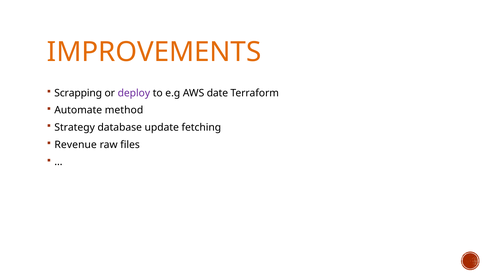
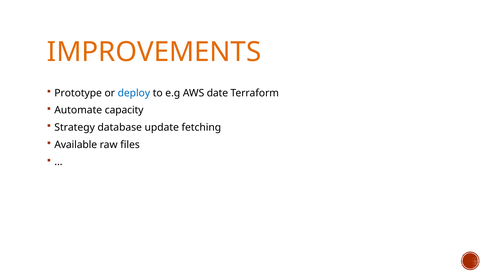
Scrapping: Scrapping -> Prototype
deploy colour: purple -> blue
method: method -> capacity
Revenue: Revenue -> Available
